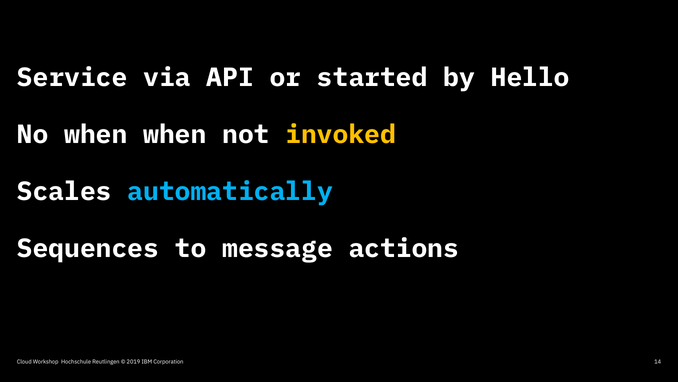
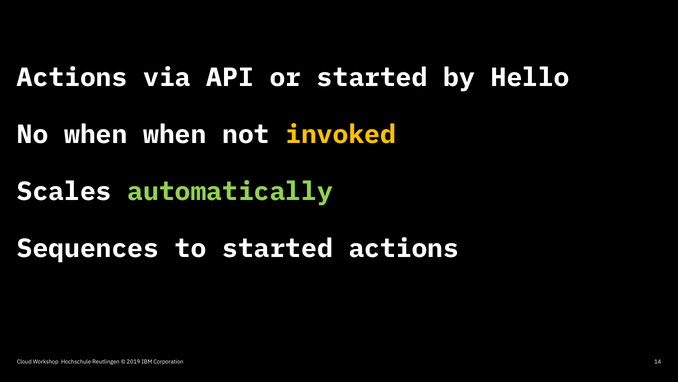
Service at (72, 77): Service -> Actions
automatically colour: light blue -> light green
to message: message -> started
